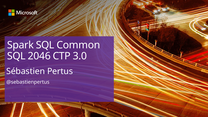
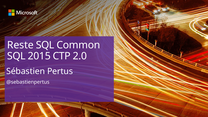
Spark: Spark -> Reste
2046: 2046 -> 2015
3.0: 3.0 -> 2.0
